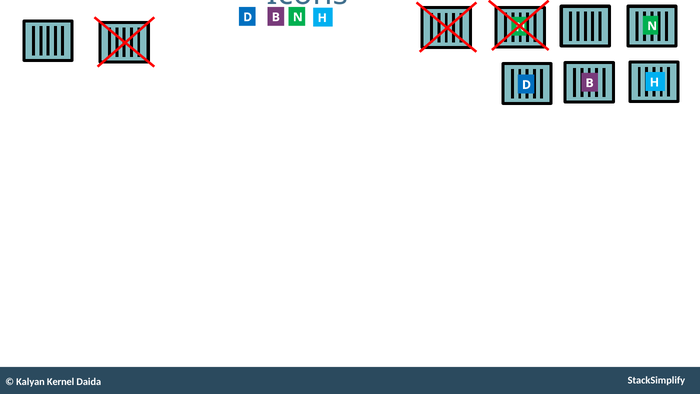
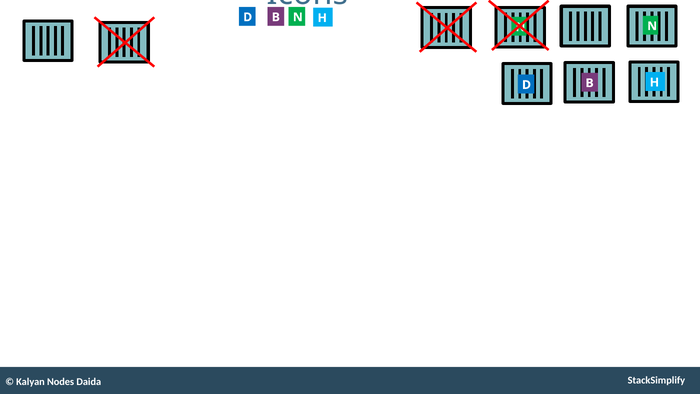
Kernel: Kernel -> Nodes
